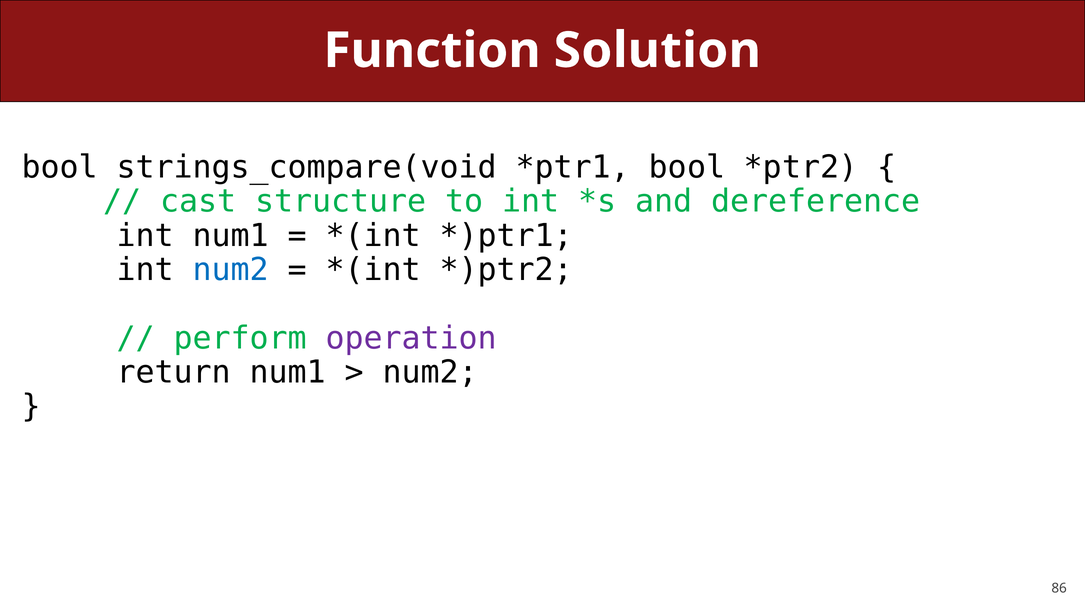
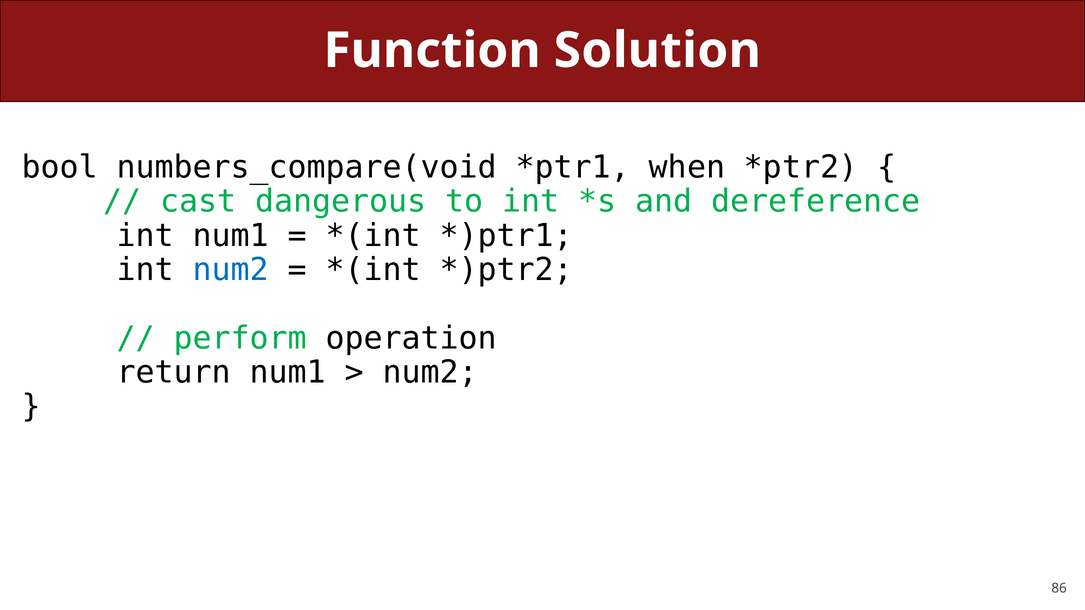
strings_compare(void: strings_compare(void -> numbers_compare(void
bool at (687, 167): bool -> when
structure: structure -> dangerous
operation colour: purple -> black
